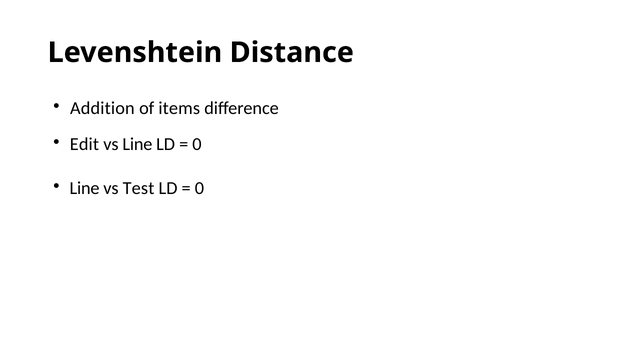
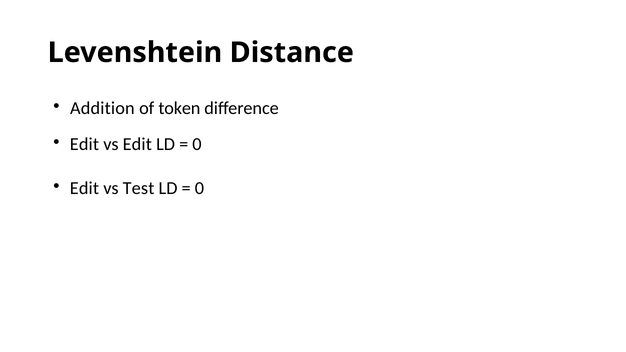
items: items -> token
vs Line: Line -> Edit
Line at (85, 188): Line -> Edit
